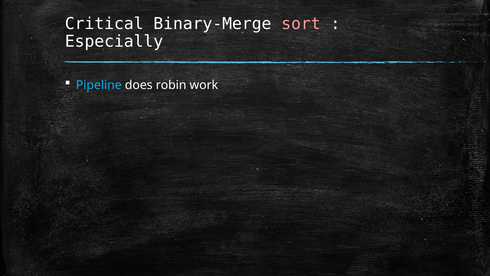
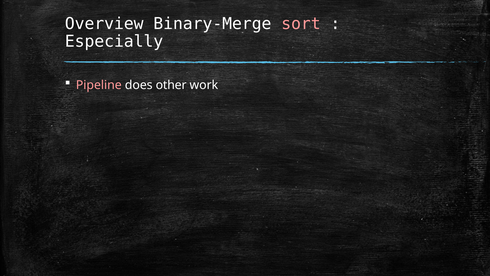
Critical: Critical -> Overview
Pipeline colour: light blue -> pink
robin: robin -> other
